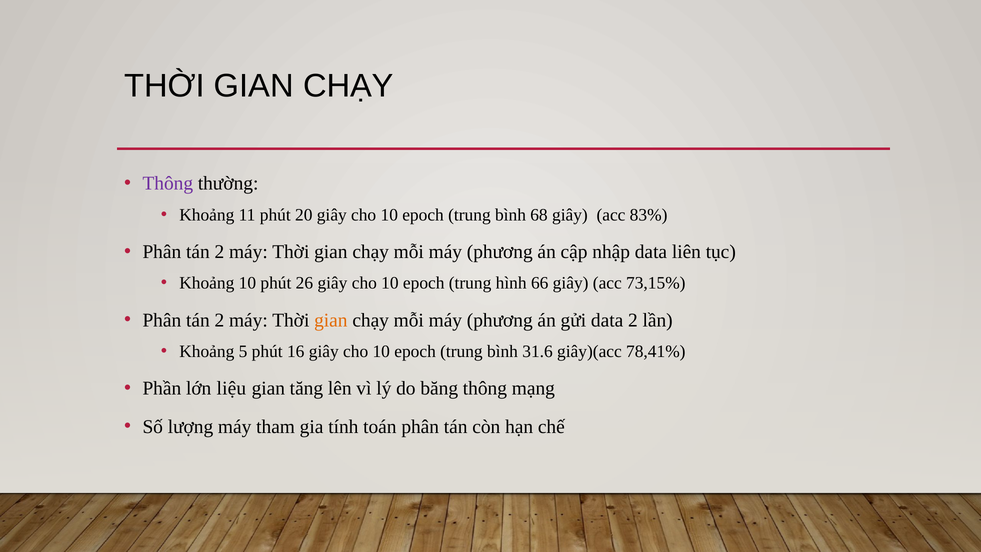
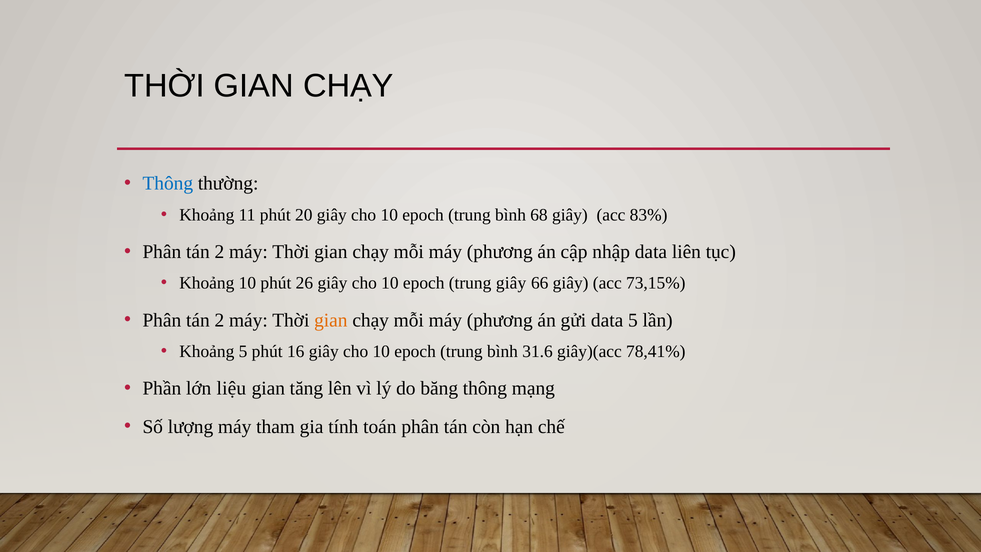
Thông at (168, 183) colour: purple -> blue
trung hình: hình -> giây
data 2: 2 -> 5
